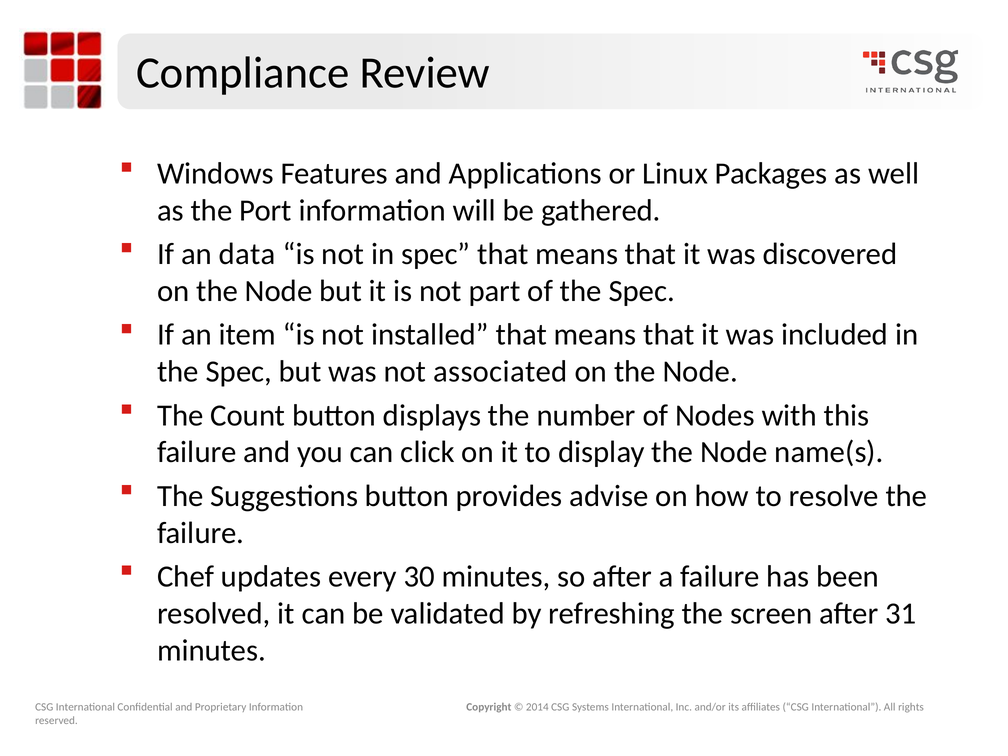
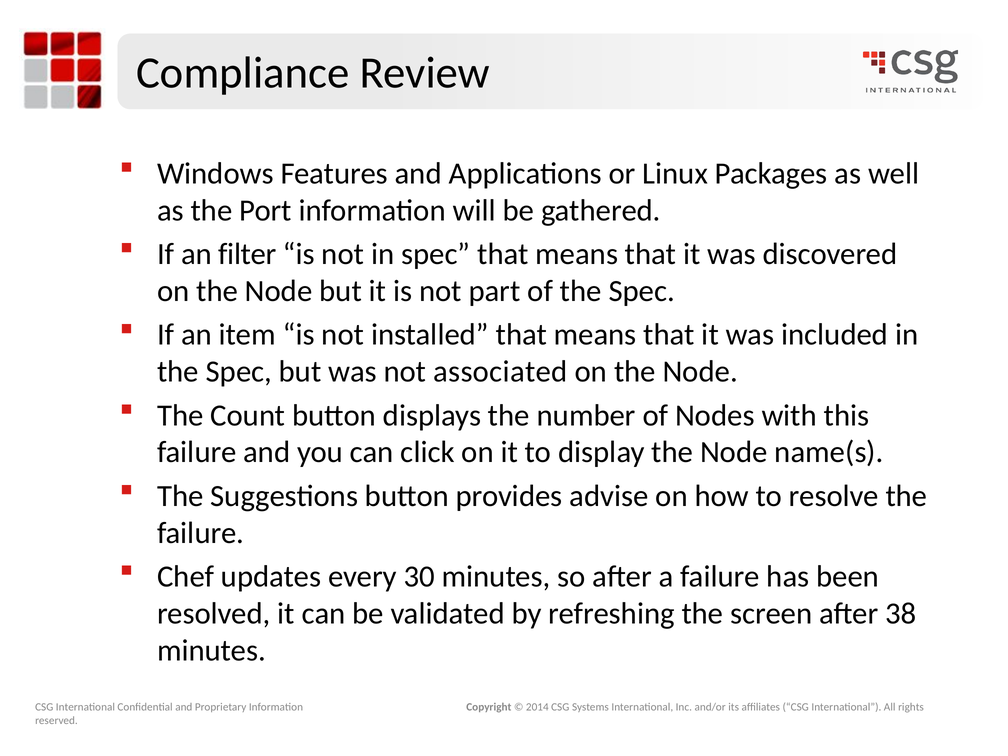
data: data -> filter
31: 31 -> 38
